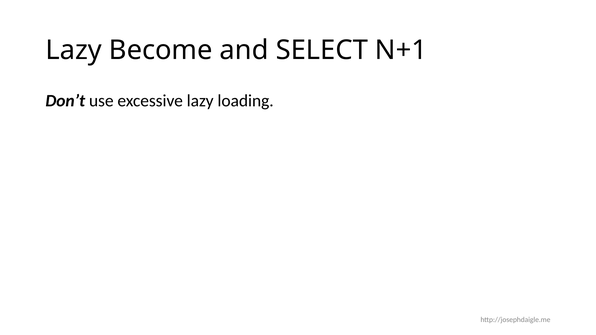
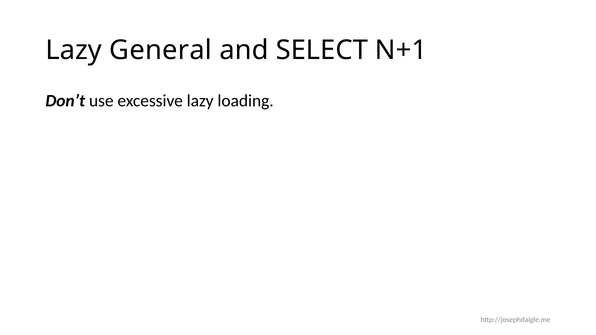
Become: Become -> General
